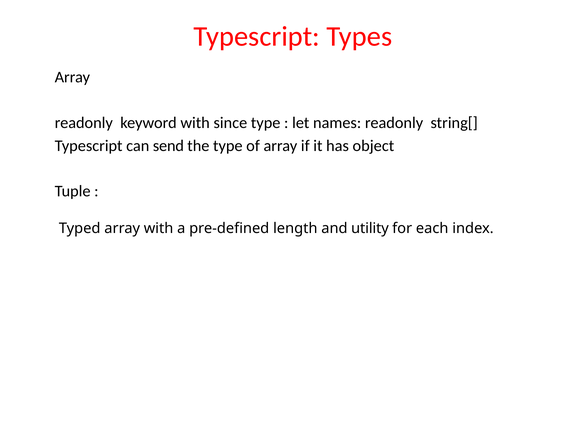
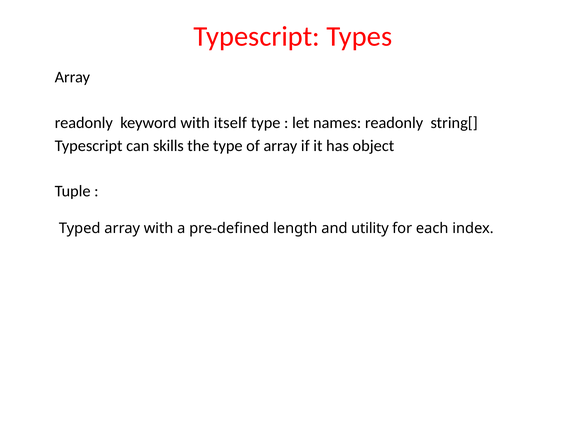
since: since -> itself
send: send -> skills
